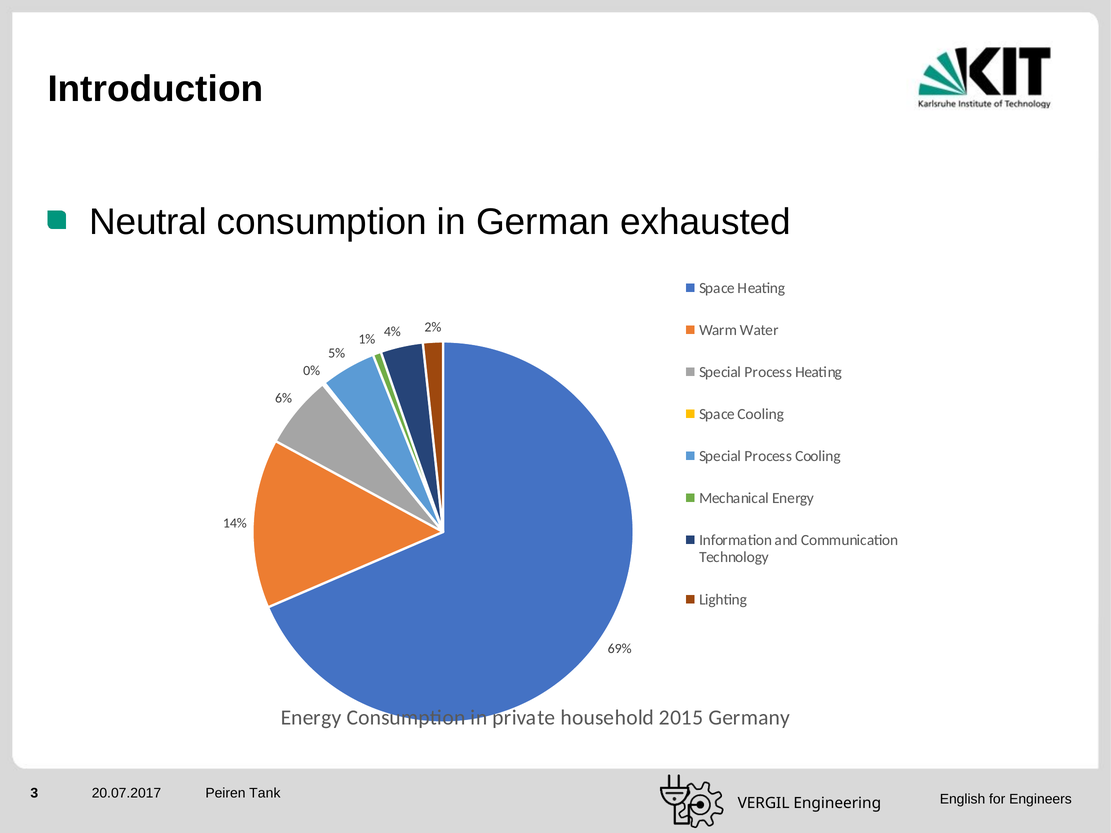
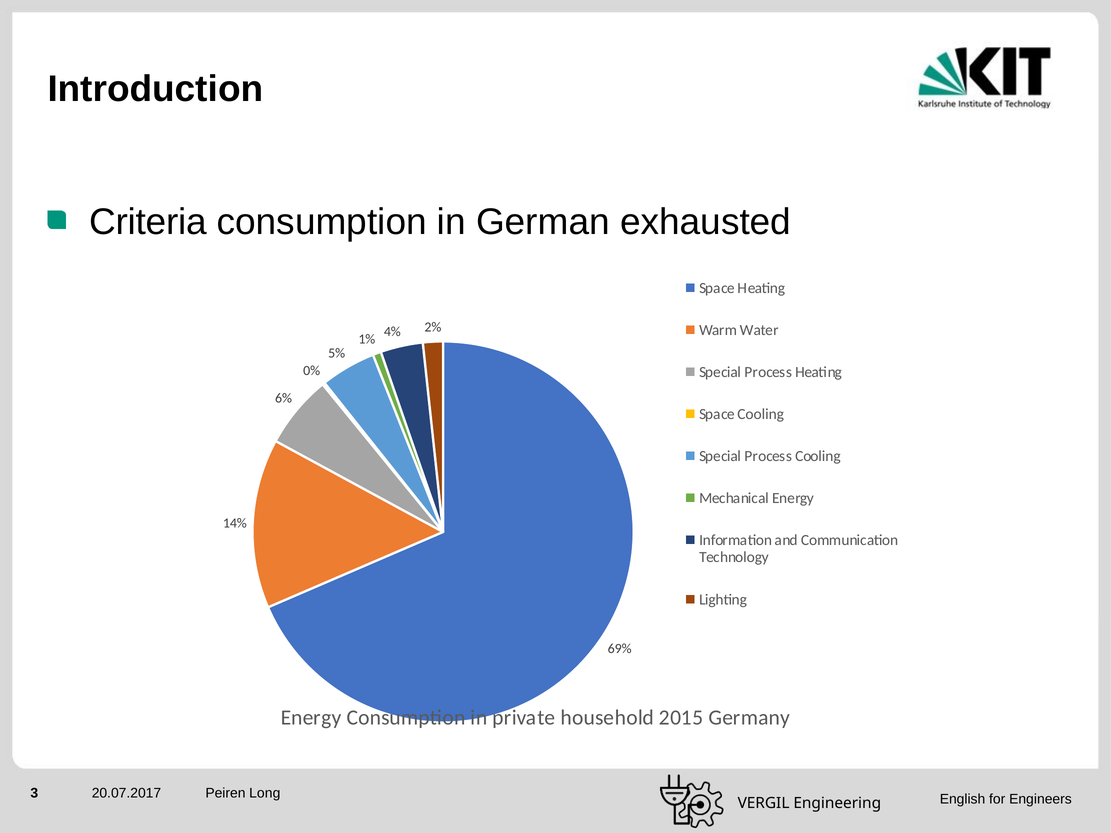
Neutral: Neutral -> Criteria
Tank: Tank -> Long
